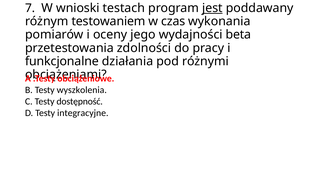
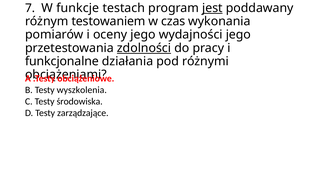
wnioski: wnioski -> funkcje
wydajności beta: beta -> jego
zdolności underline: none -> present
dostępność: dostępność -> środowiska
integracyjne: integracyjne -> zarządzające
